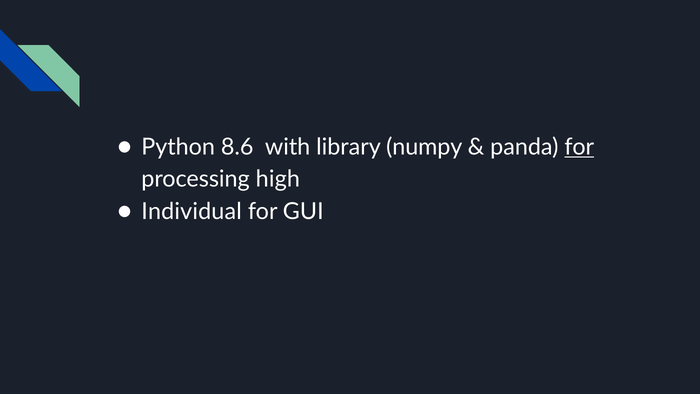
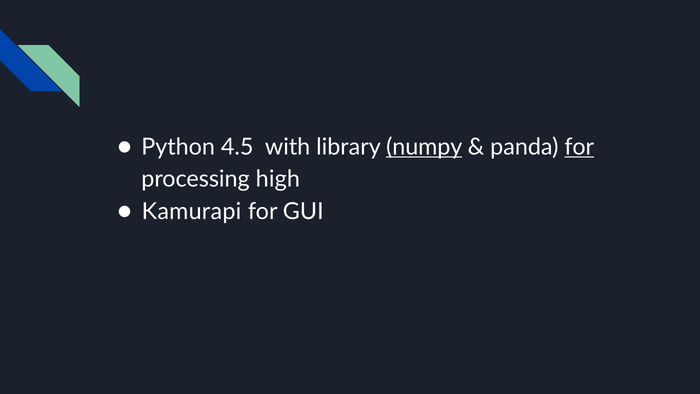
8.6: 8.6 -> 4.5
numpy underline: none -> present
Individual: Individual -> Kamurapi
